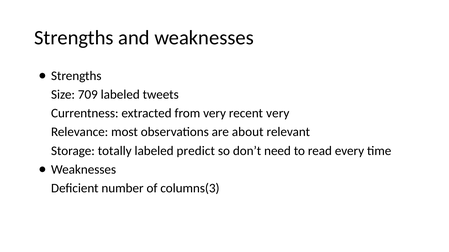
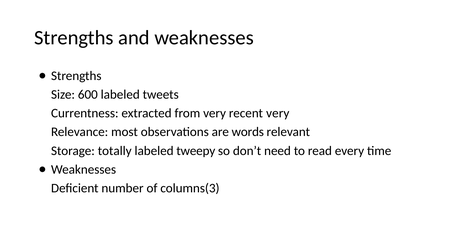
709: 709 -> 600
about: about -> words
predict: predict -> tweepy
